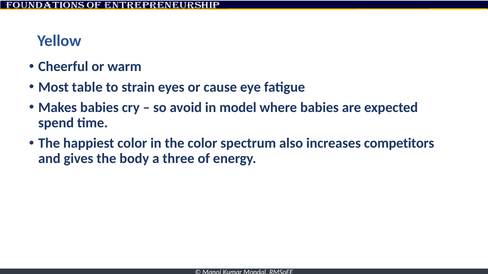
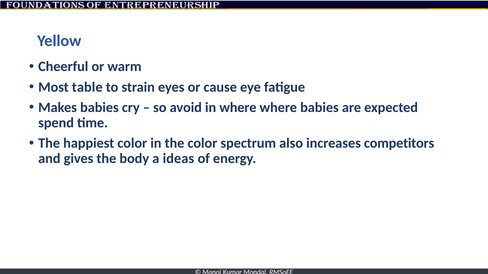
in model: model -> where
three: three -> ideas
